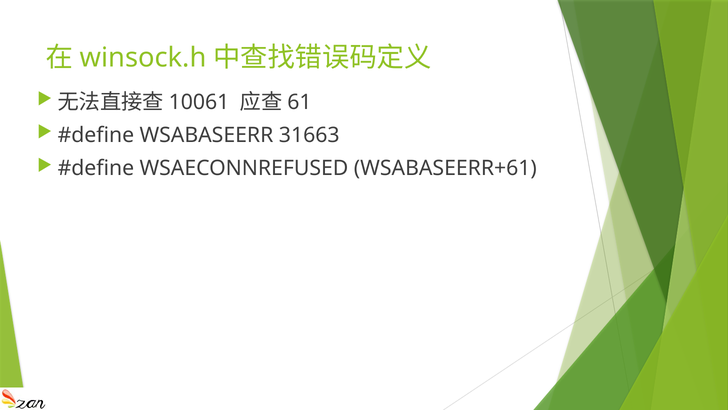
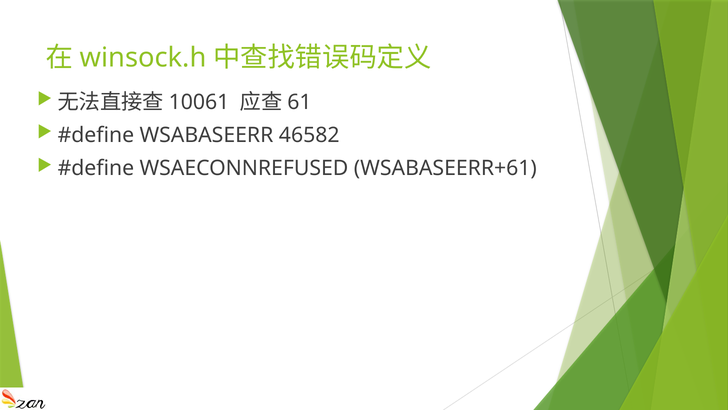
31663: 31663 -> 46582
